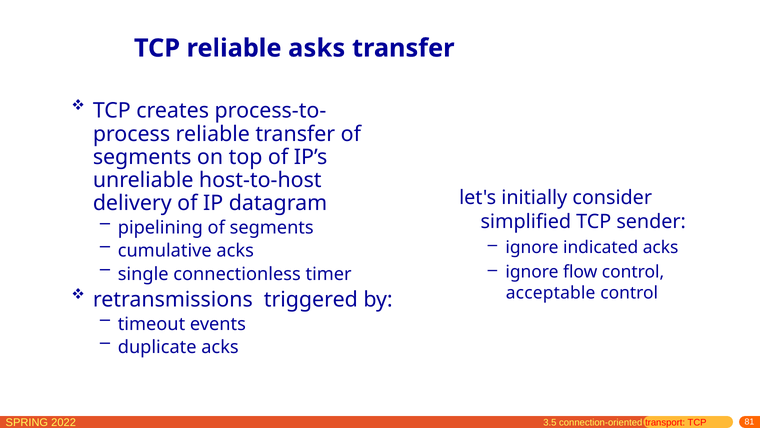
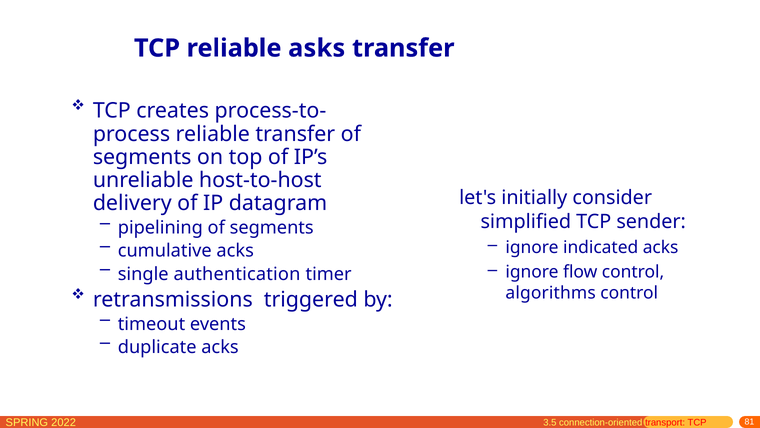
connectionless: connectionless -> authentication
acceptable: acceptable -> algorithms
